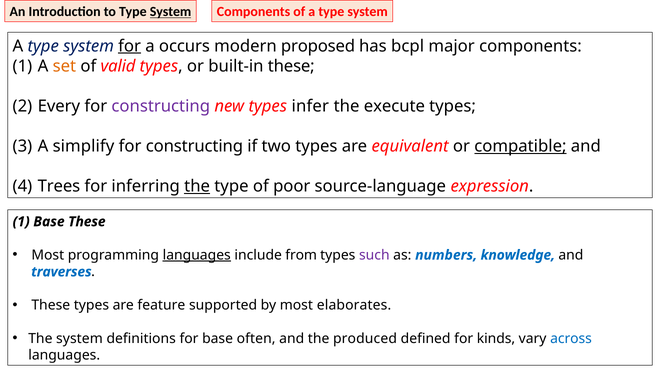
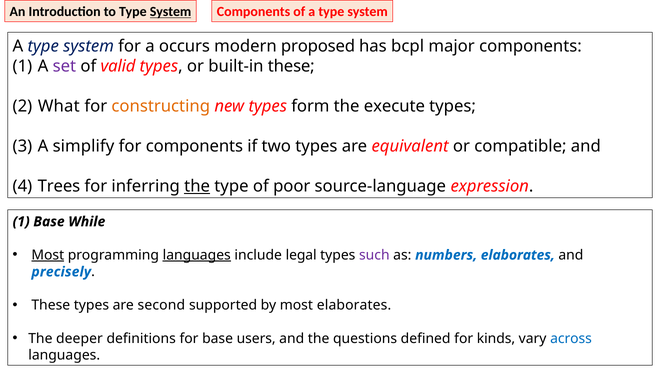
for at (130, 46) underline: present -> none
set colour: orange -> purple
Every: Every -> What
constructing at (161, 106) colour: purple -> orange
infer: infer -> form
constructing at (194, 146): constructing -> components
compatible underline: present -> none
Base These: These -> While
Most at (48, 255) underline: none -> present
from: from -> legal
numbers knowledge: knowledge -> elaborates
traverses: traverses -> precisely
feature: feature -> second
The system: system -> deeper
often: often -> users
produced: produced -> questions
